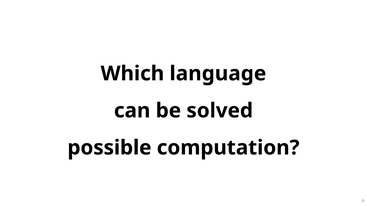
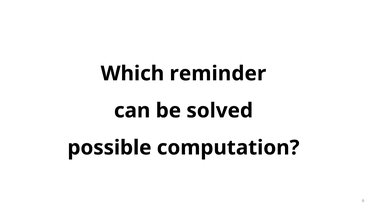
language: language -> reminder
